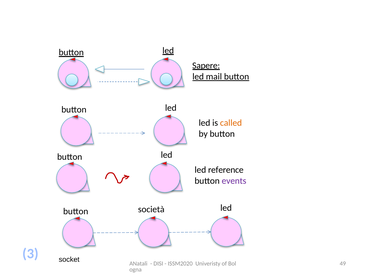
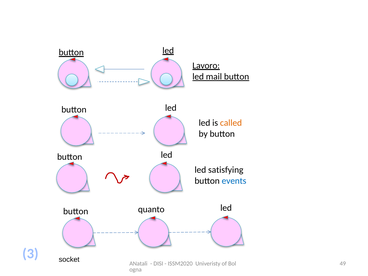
Sapere: Sapere -> Lavoro
reference: reference -> satisfying
events colour: purple -> blue
società: società -> quanto
